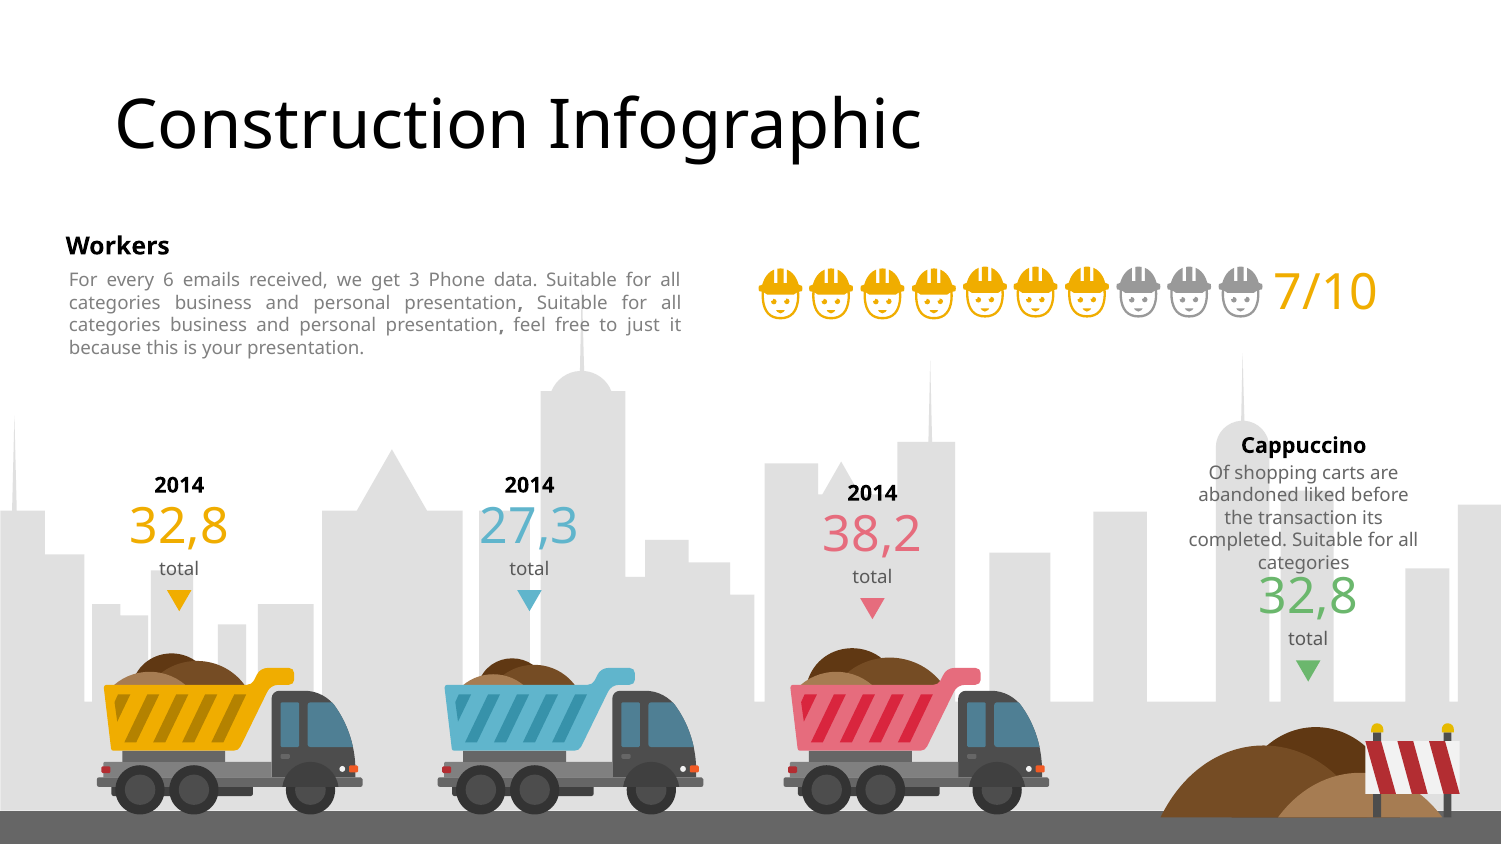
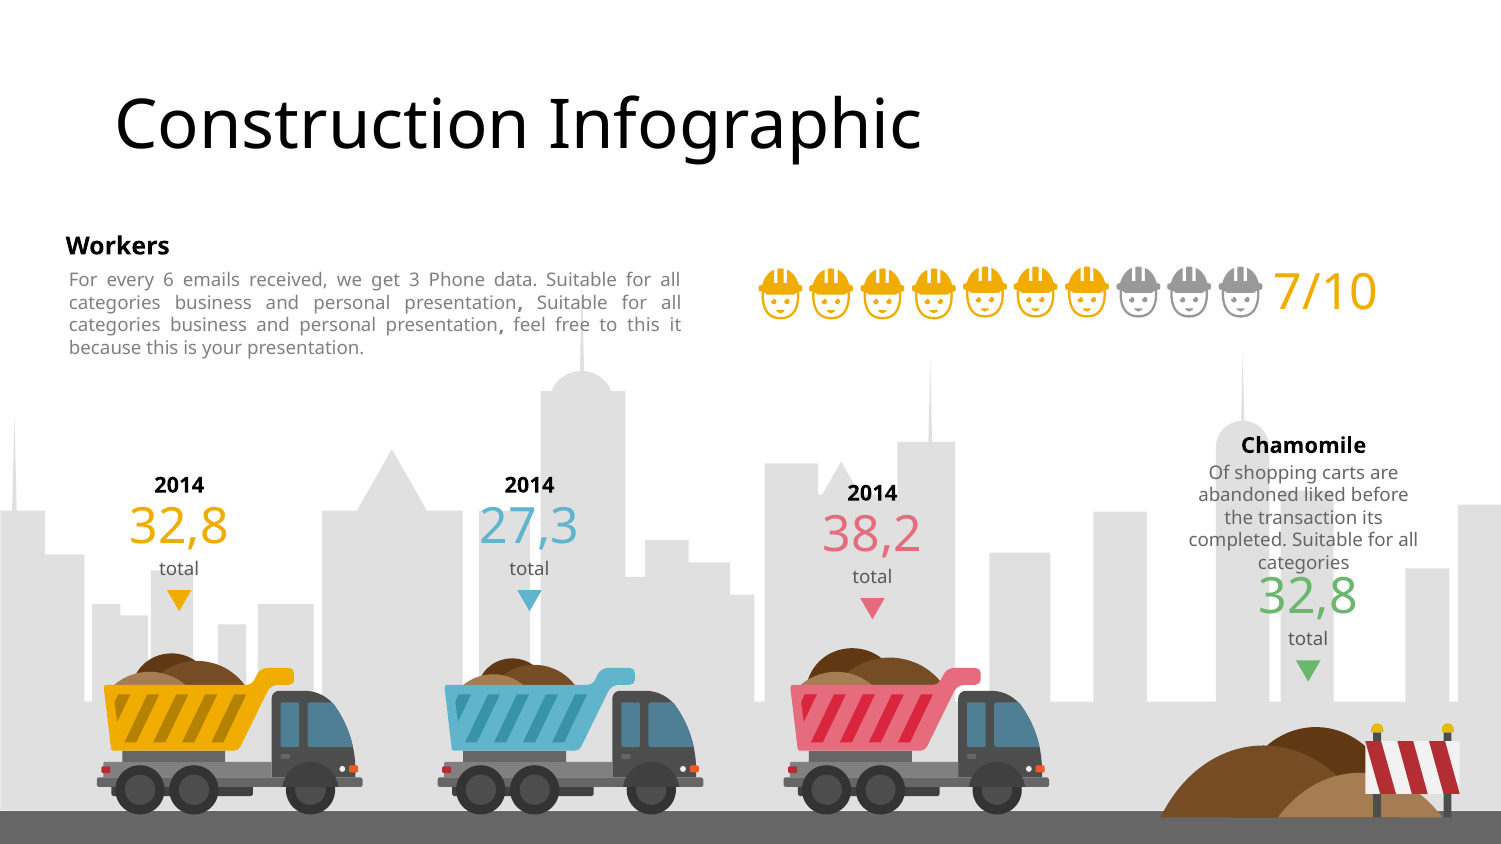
to just: just -> this
Cappuccino: Cappuccino -> Chamomile
